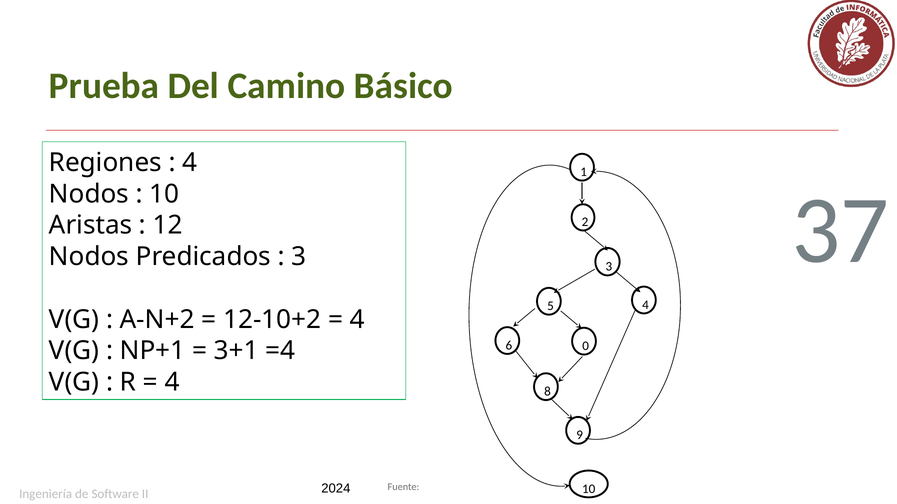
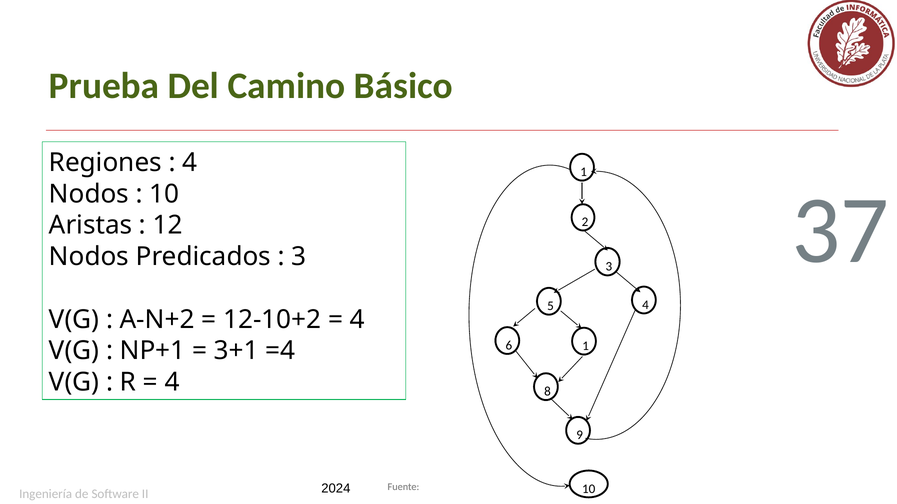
6 0: 0 -> 1
